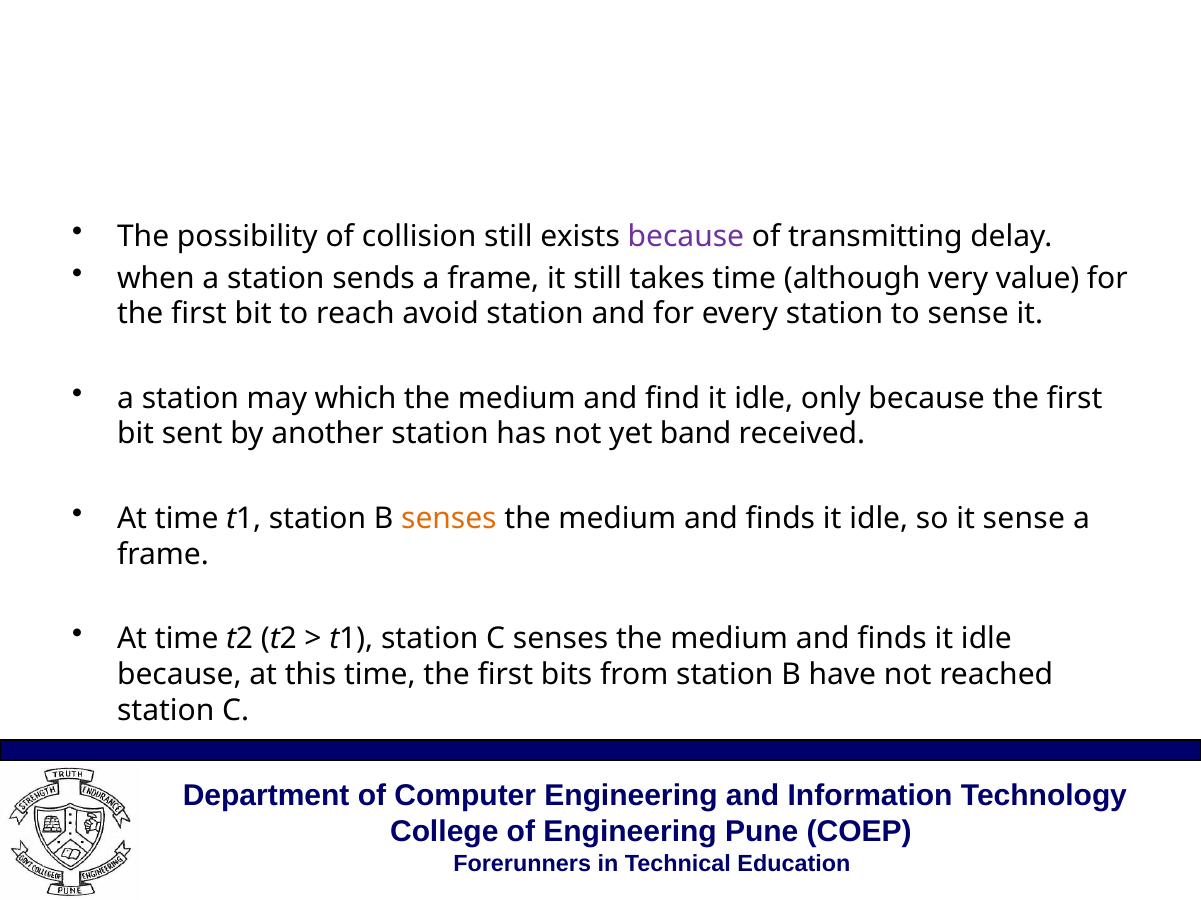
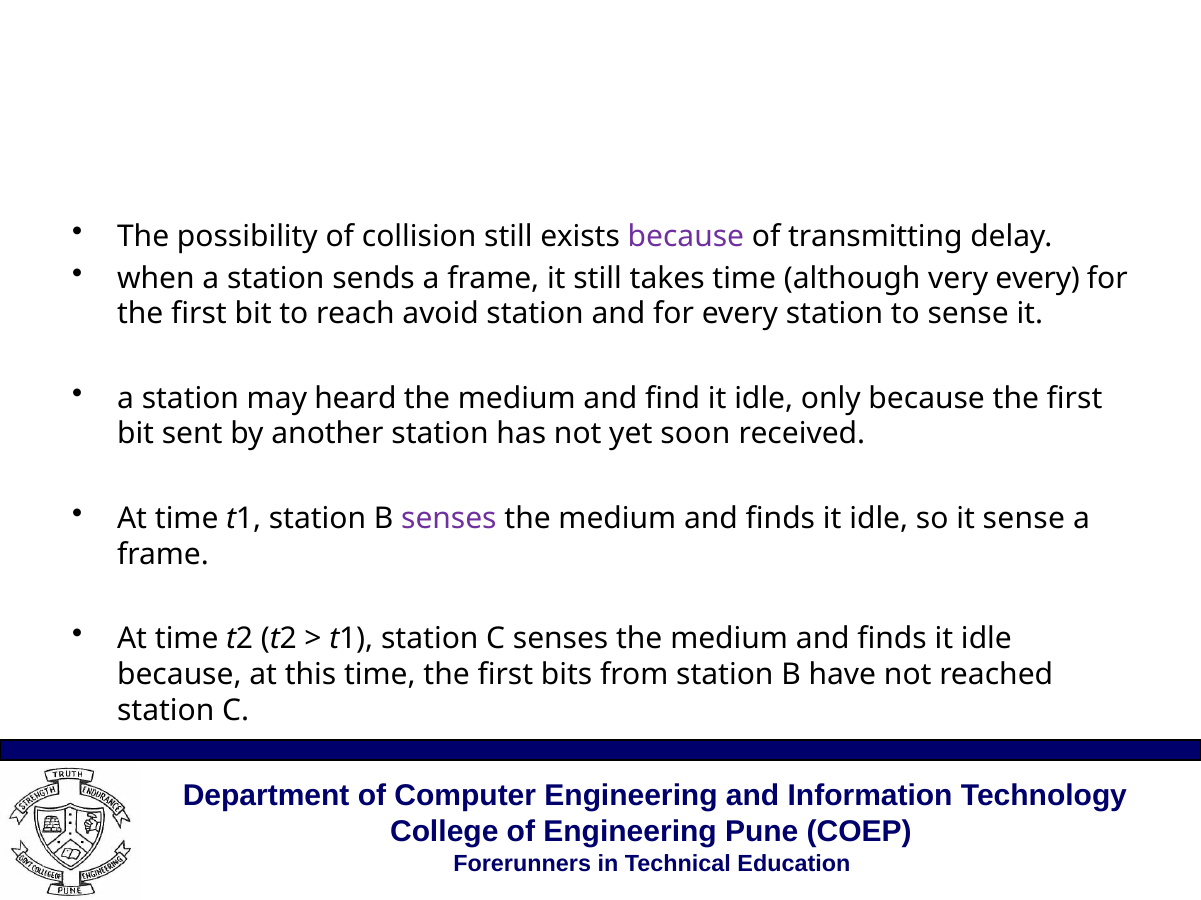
very value: value -> every
which: which -> heard
band: band -> soon
senses at (449, 519) colour: orange -> purple
